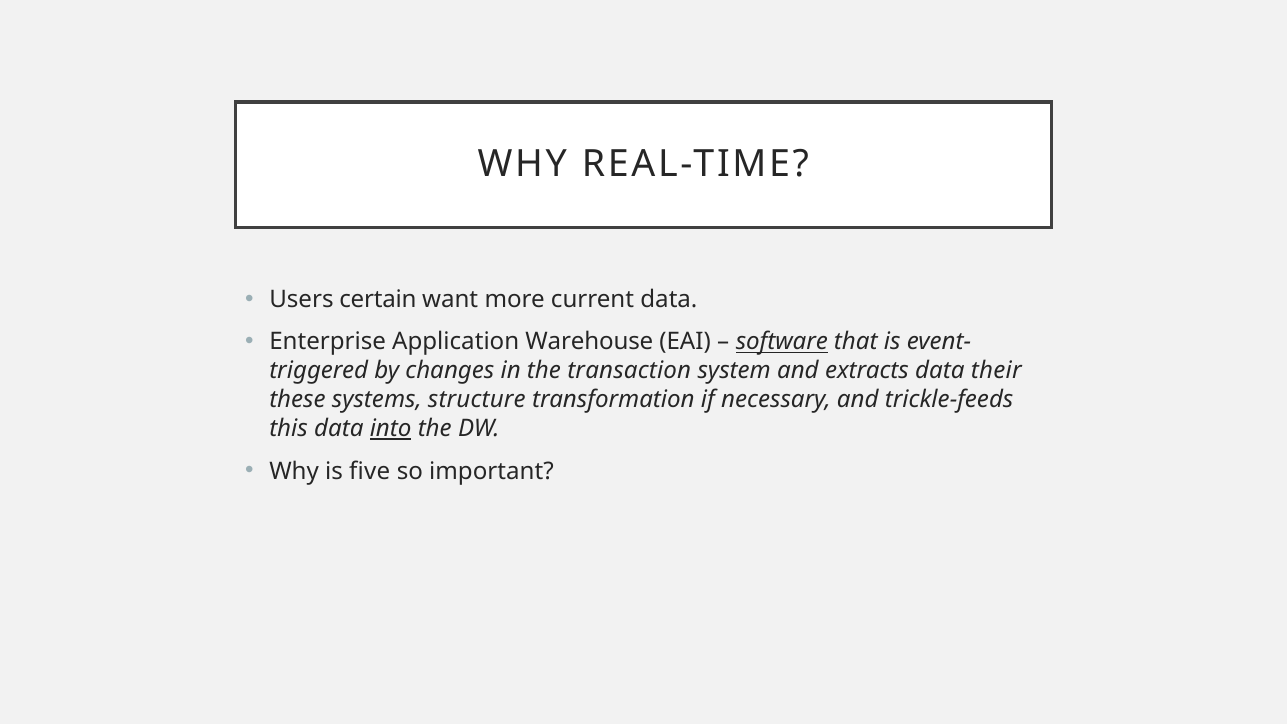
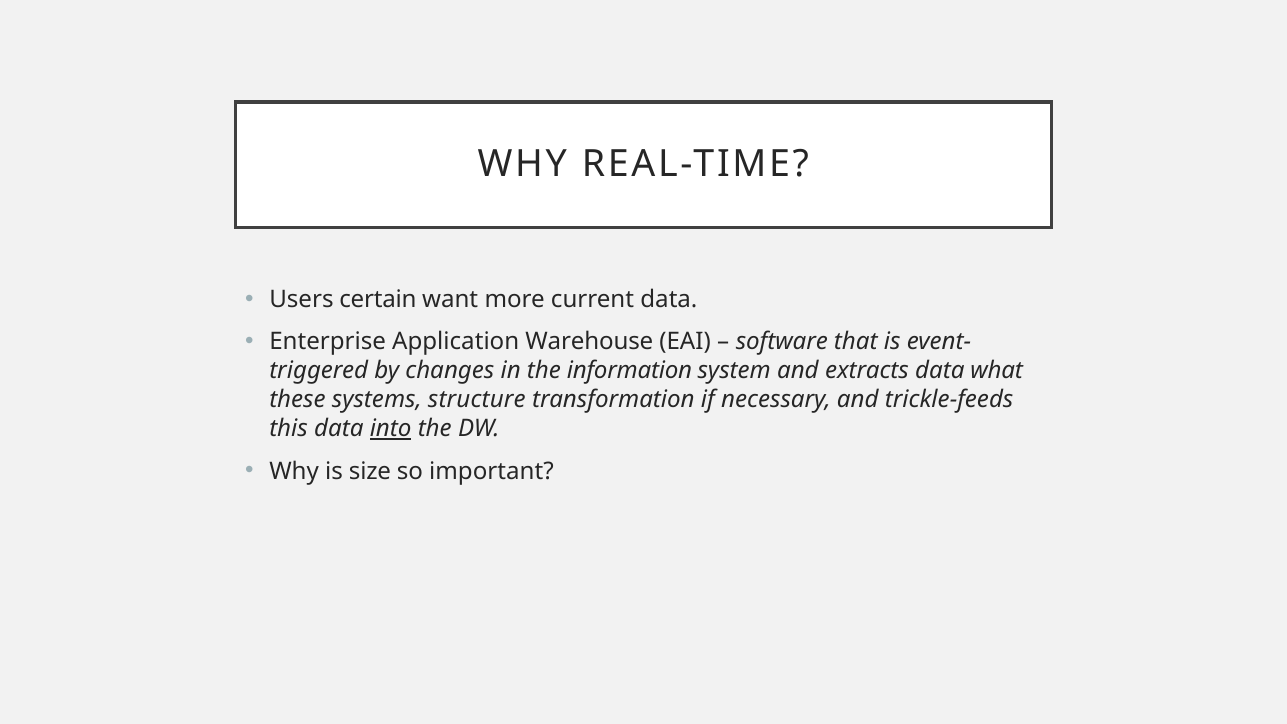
software underline: present -> none
transaction: transaction -> information
their: their -> what
five: five -> size
